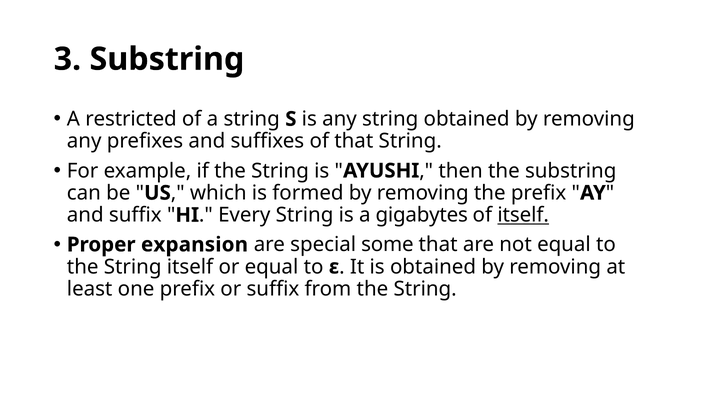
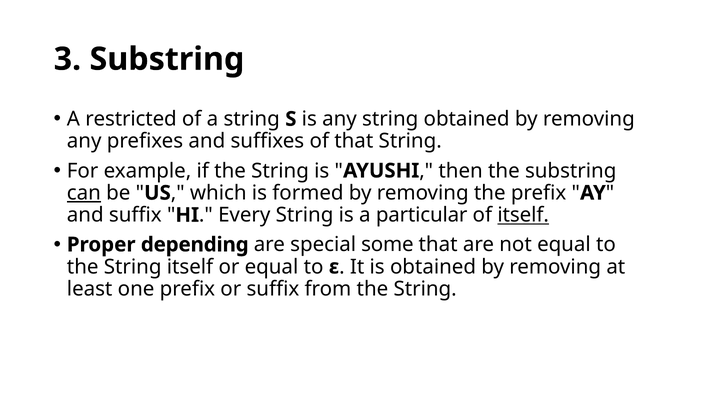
can underline: none -> present
gigabytes: gigabytes -> particular
expansion: expansion -> depending
